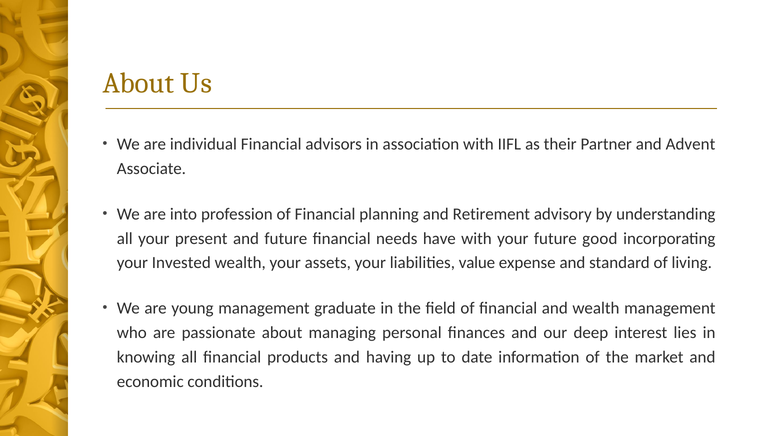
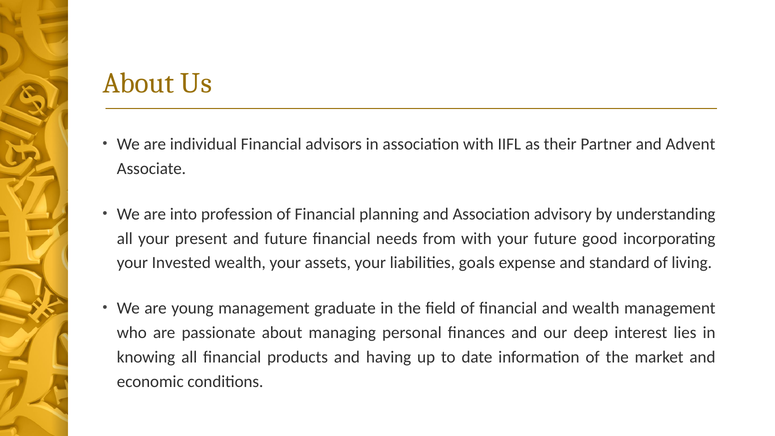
and Retirement: Retirement -> Association
have: have -> from
value: value -> goals
